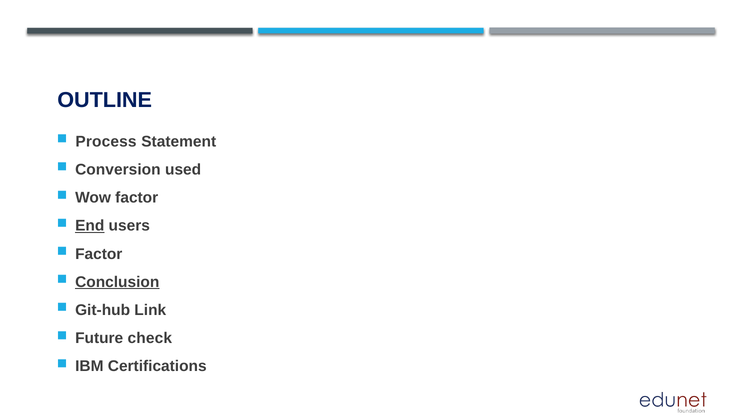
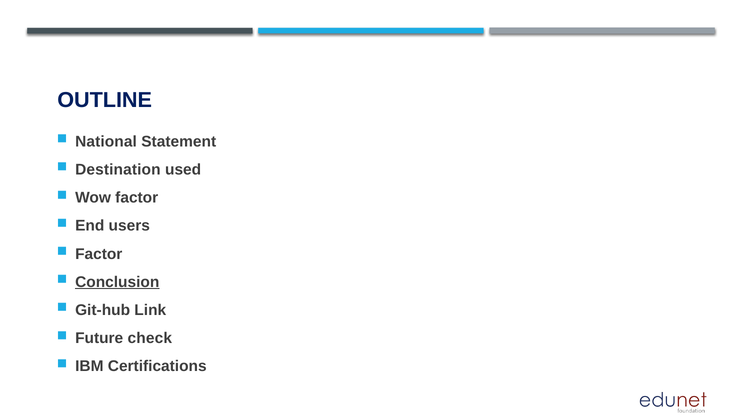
Process: Process -> National
Conversion: Conversion -> Destination
End underline: present -> none
